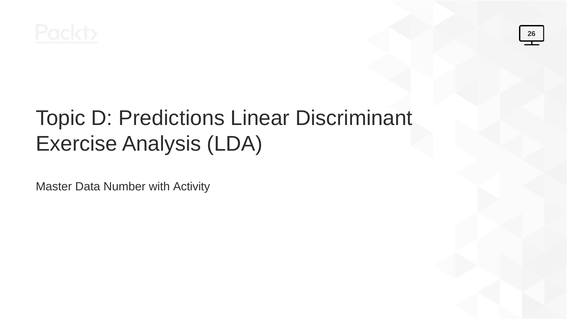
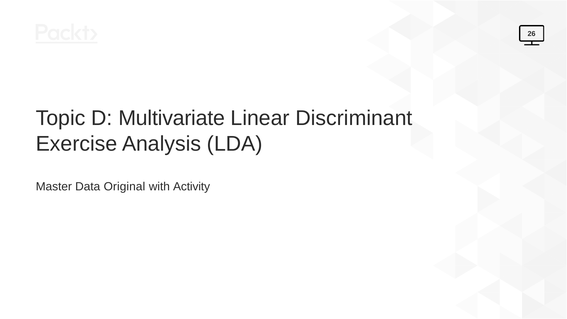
Predictions: Predictions -> Multivariate
Number: Number -> Original
